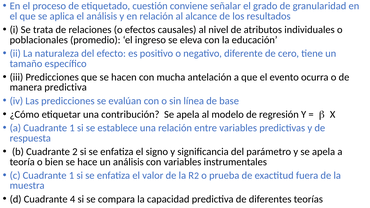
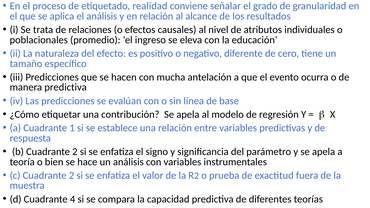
cuestión: cuestión -> realidad
c Cuadrante 1: 1 -> 2
